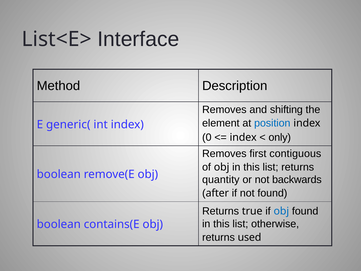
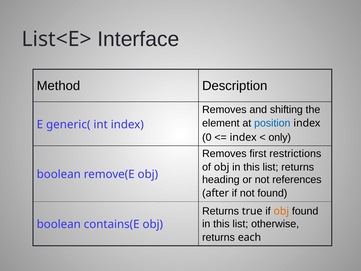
contiguous: contiguous -> restrictions
quantity: quantity -> heading
backwards: backwards -> references
obj at (281, 211) colour: blue -> orange
used: used -> each
